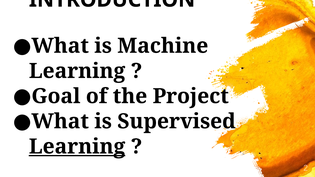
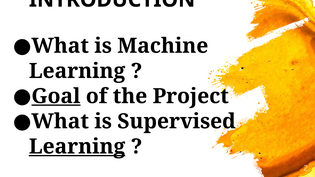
Goal underline: none -> present
